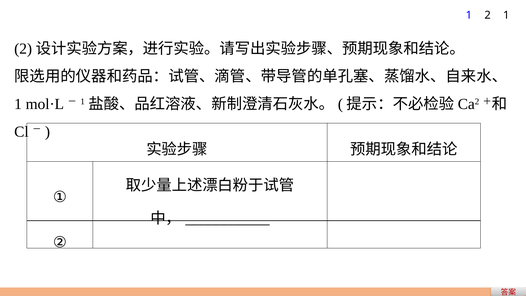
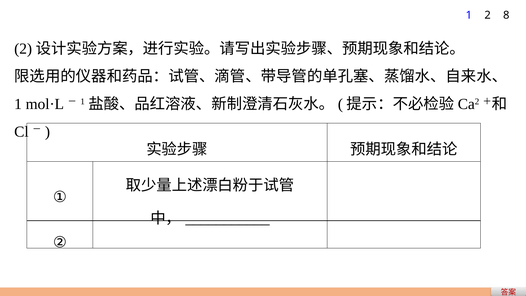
2 1: 1 -> 8
